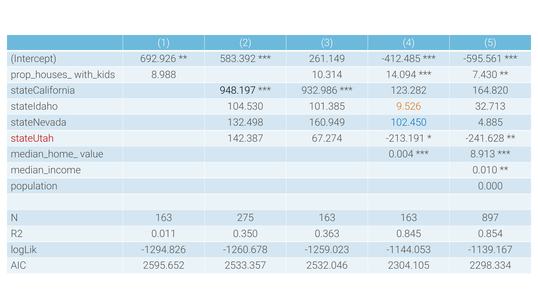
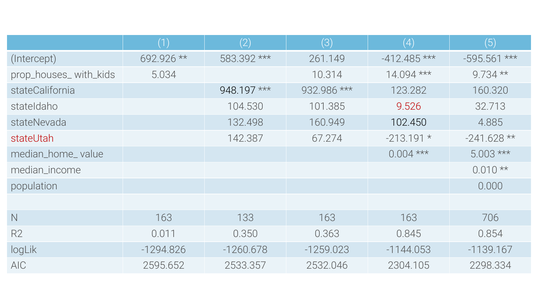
8.988: 8.988 -> 5.034
7.430: 7.430 -> 9.734
164.820: 164.820 -> 160.320
9.526 colour: orange -> red
102.450 colour: blue -> black
8.913: 8.913 -> 5.003
275: 275 -> 133
897: 897 -> 706
